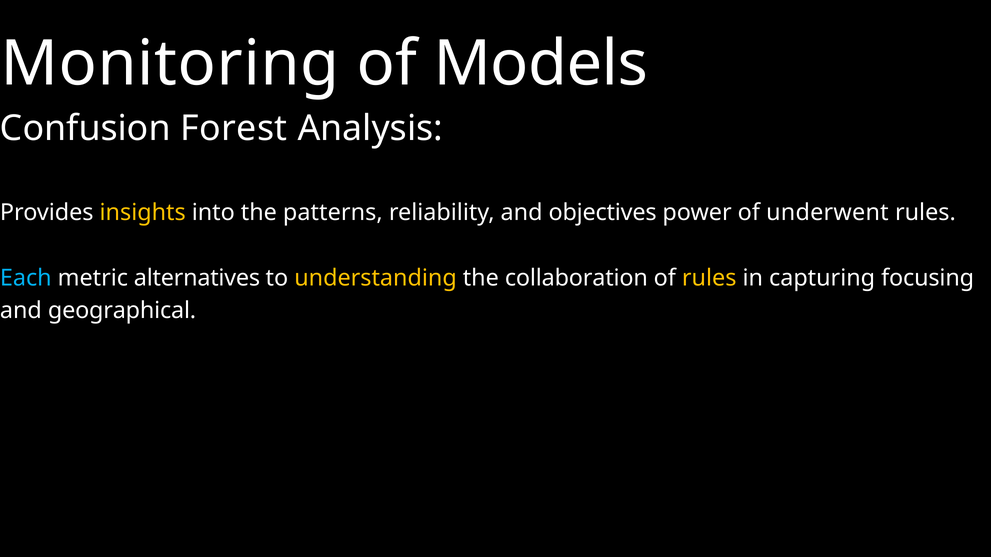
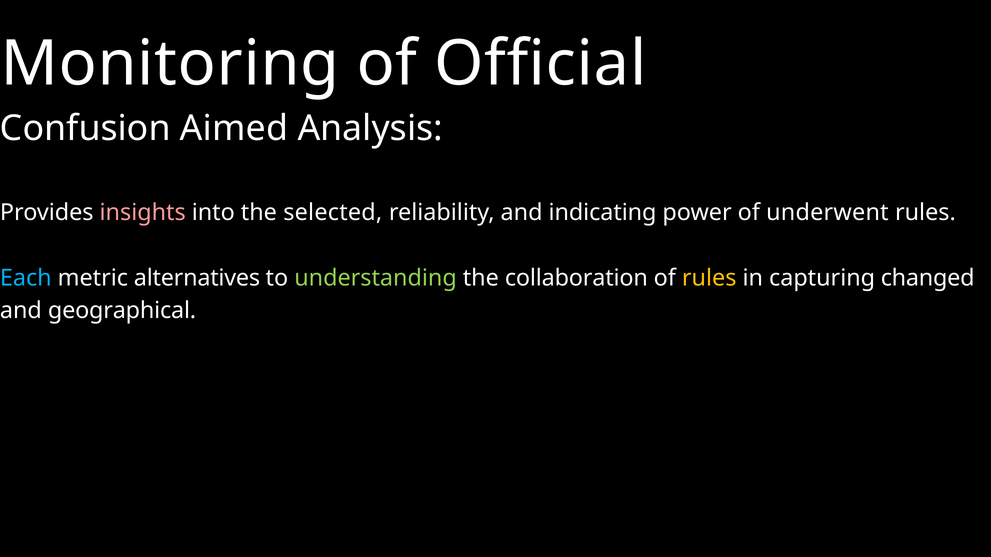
Models: Models -> Official
Forest: Forest -> Aimed
insights colour: yellow -> pink
patterns: patterns -> selected
objectives: objectives -> indicating
understanding colour: yellow -> light green
focusing: focusing -> changed
